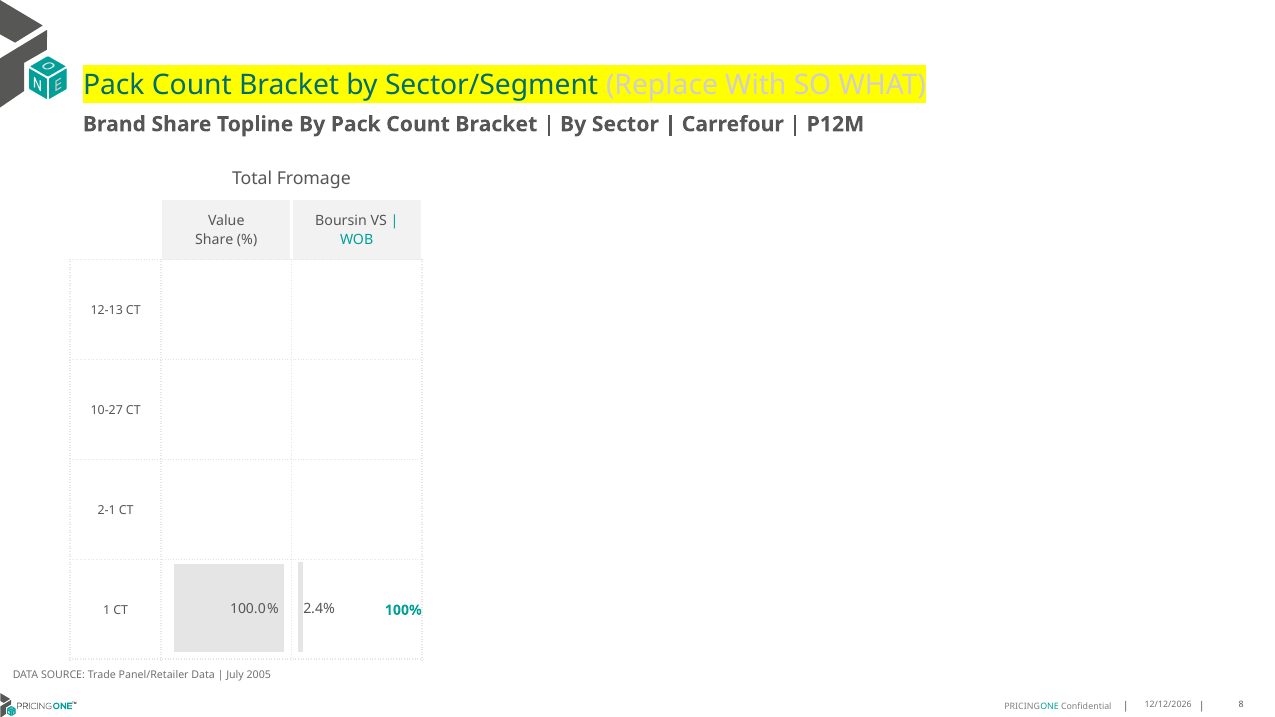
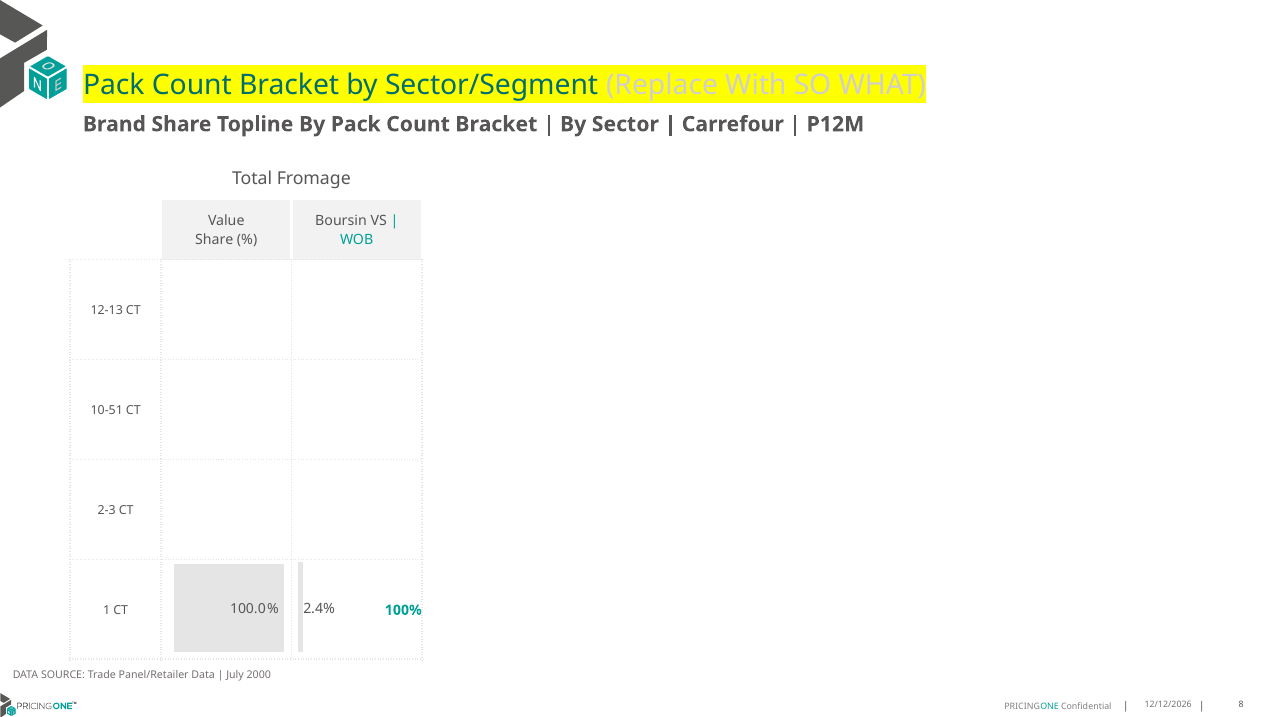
10-27: 10-27 -> 10-51
2-1: 2-1 -> 2-3
2005: 2005 -> 2000
